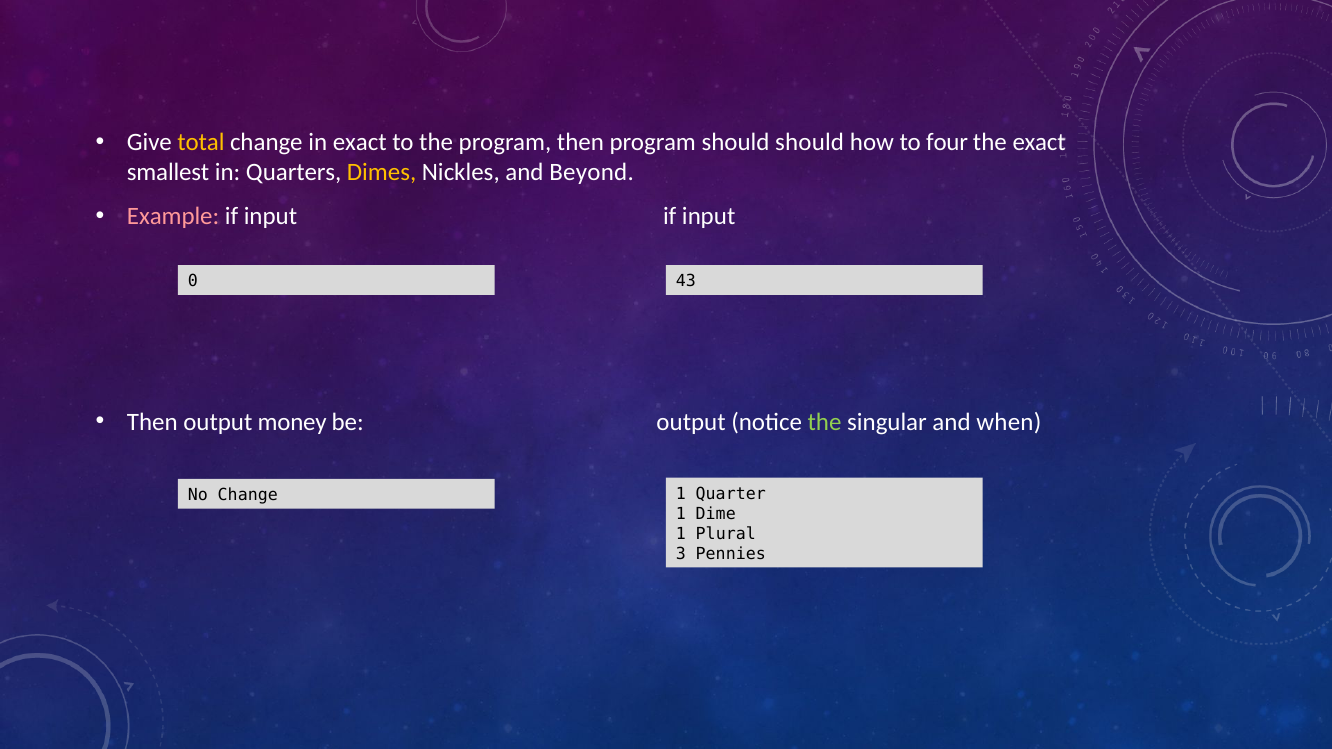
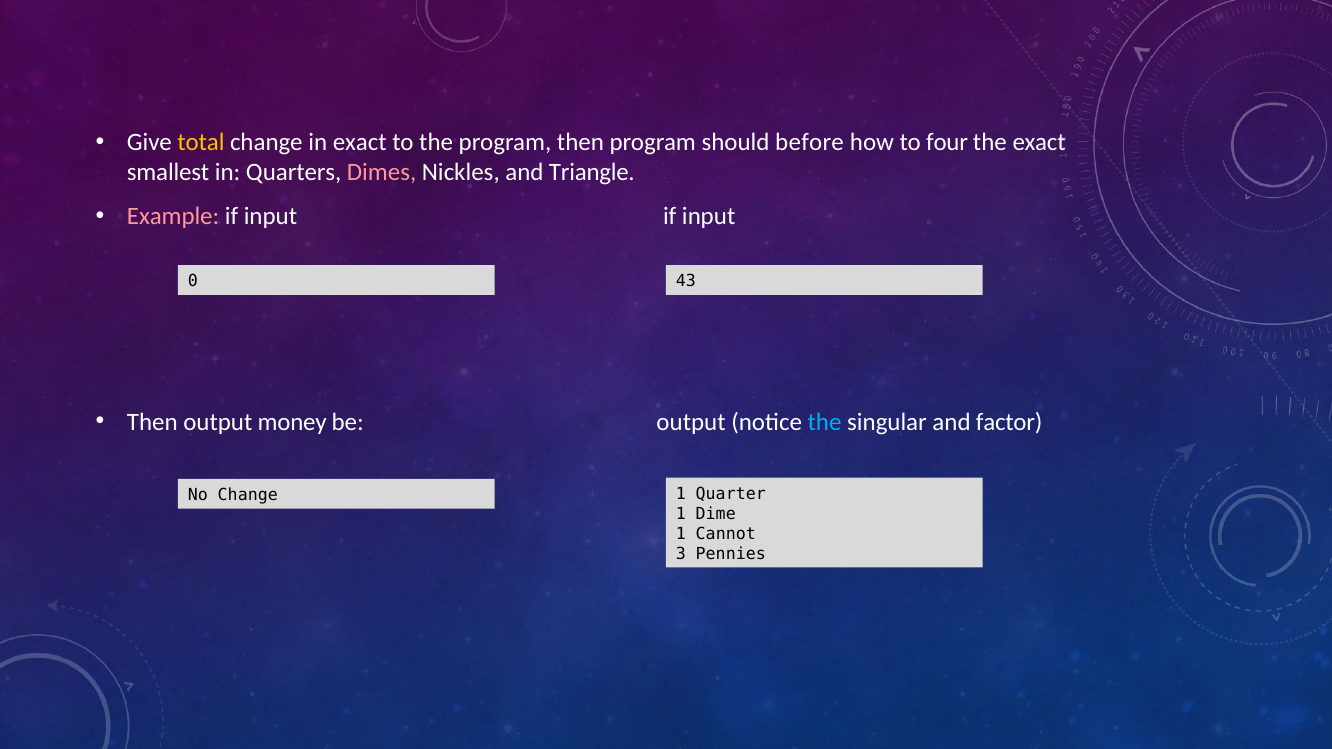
should should: should -> before
Dimes colour: yellow -> pink
Beyond: Beyond -> Triangle
the at (825, 422) colour: light green -> light blue
when: when -> factor
Plural: Plural -> Cannot
